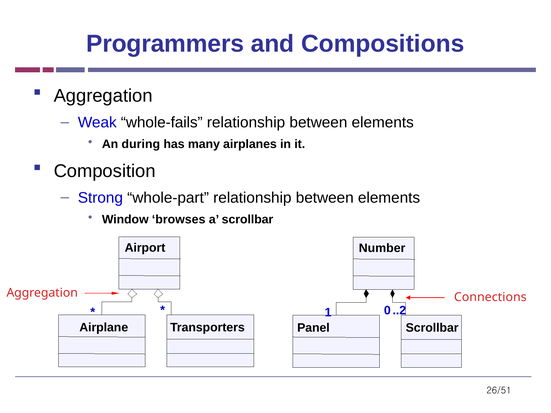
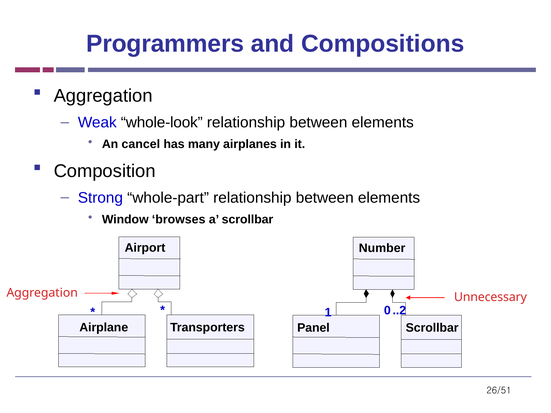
whole-fails: whole-fails -> whole-look
during: during -> cancel
Connections: Connections -> Unnecessary
